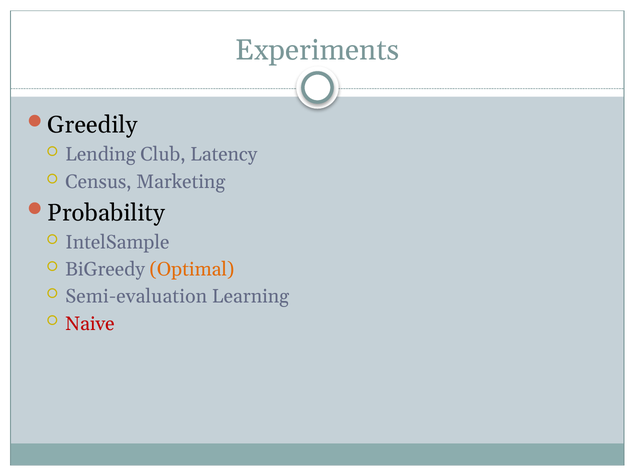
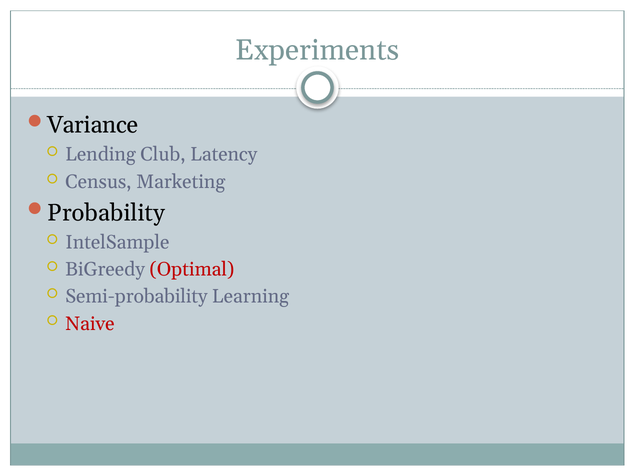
Greedily: Greedily -> Variance
Optimal colour: orange -> red
Semi-evaluation: Semi-evaluation -> Semi-probability
